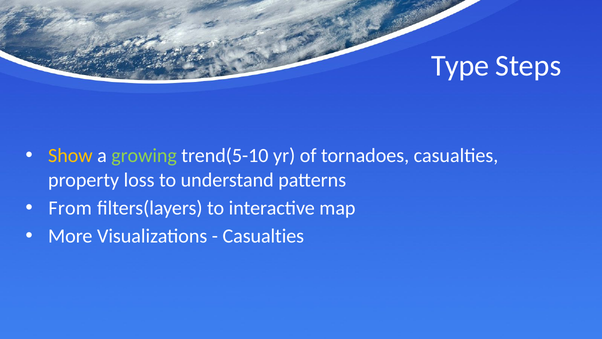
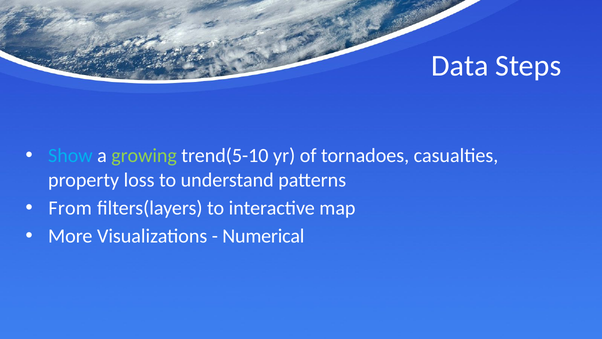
Type: Type -> Data
Show colour: yellow -> light blue
Casualties at (263, 236): Casualties -> Numerical
